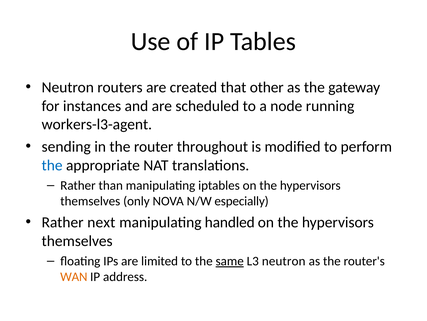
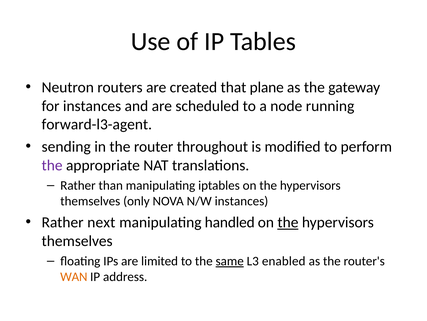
other: other -> plane
workers-l3-agent: workers-l3-agent -> forward-l3-agent
the at (52, 165) colour: blue -> purple
N/W especially: especially -> instances
the at (288, 222) underline: none -> present
L3 neutron: neutron -> enabled
